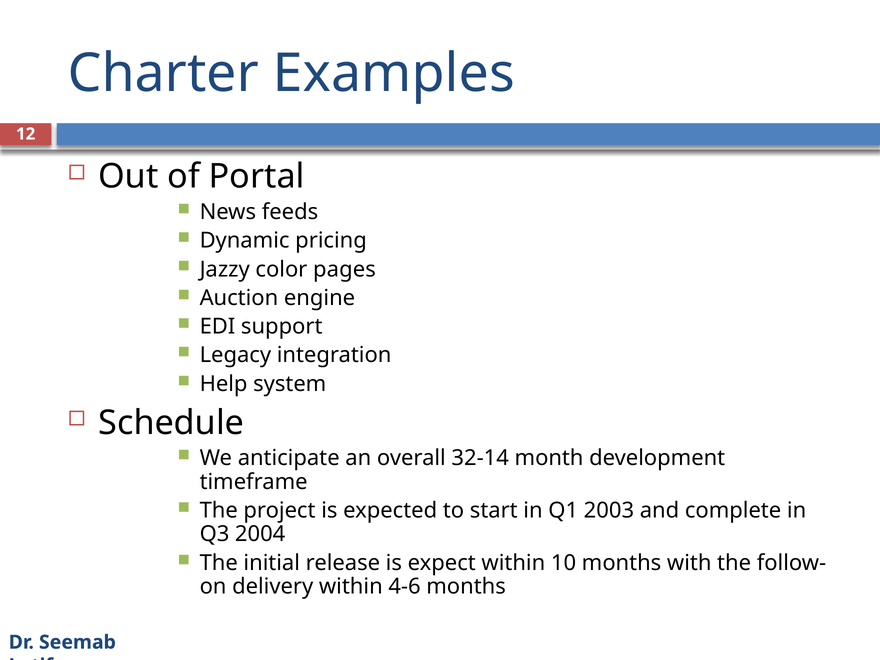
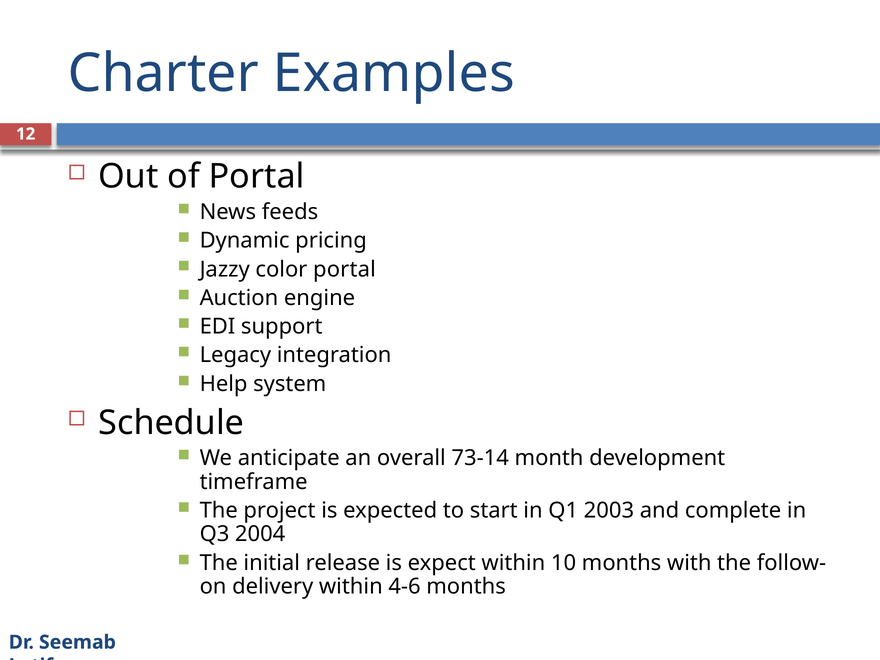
color pages: pages -> portal
32-14: 32-14 -> 73-14
